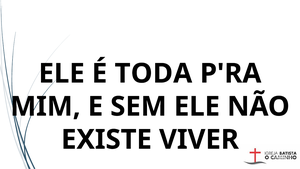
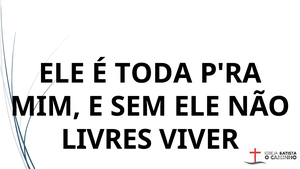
EXISTE: EXISTE -> LIVRES
